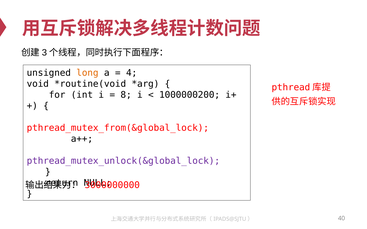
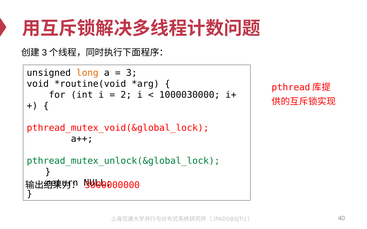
4: 4 -> 3
8: 8 -> 2
1000000200: 1000000200 -> 1000030000
pthread_mutex_from(&global_lock: pthread_mutex_from(&global_lock -> pthread_mutex_void(&global_lock
pthread_mutex_unlock(&global_lock colour: purple -> green
